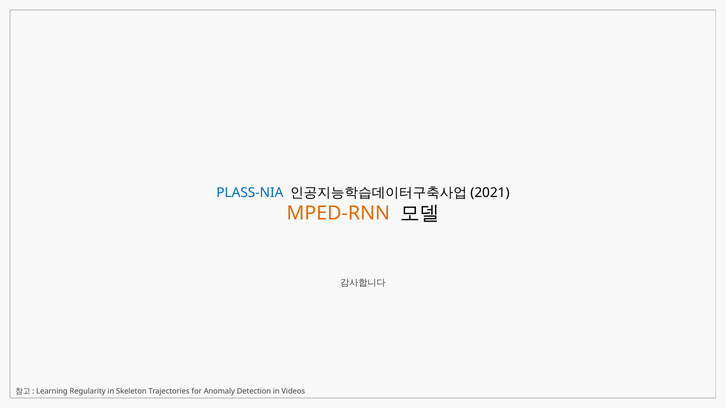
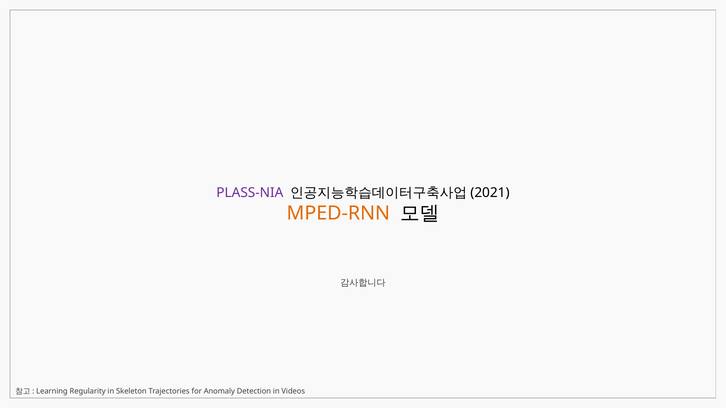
PLASS-NIA colour: blue -> purple
